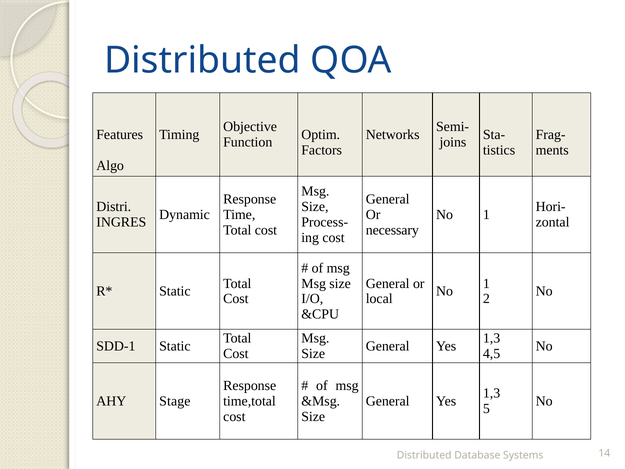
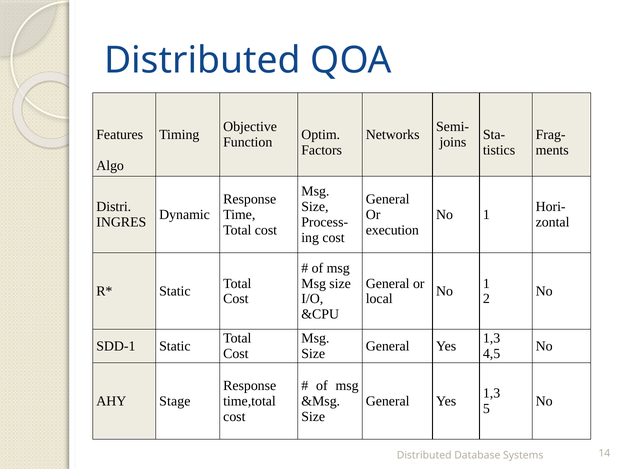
necessary: necessary -> execution
